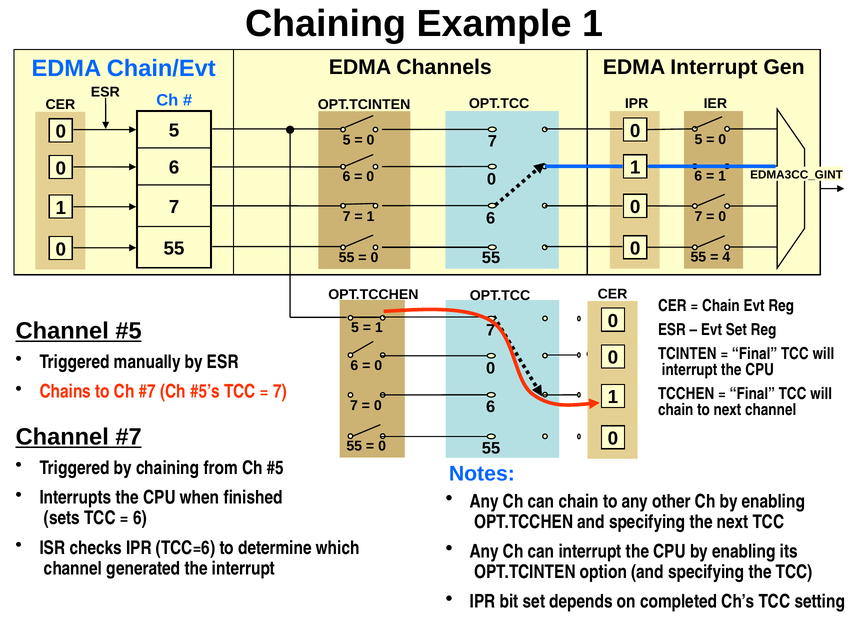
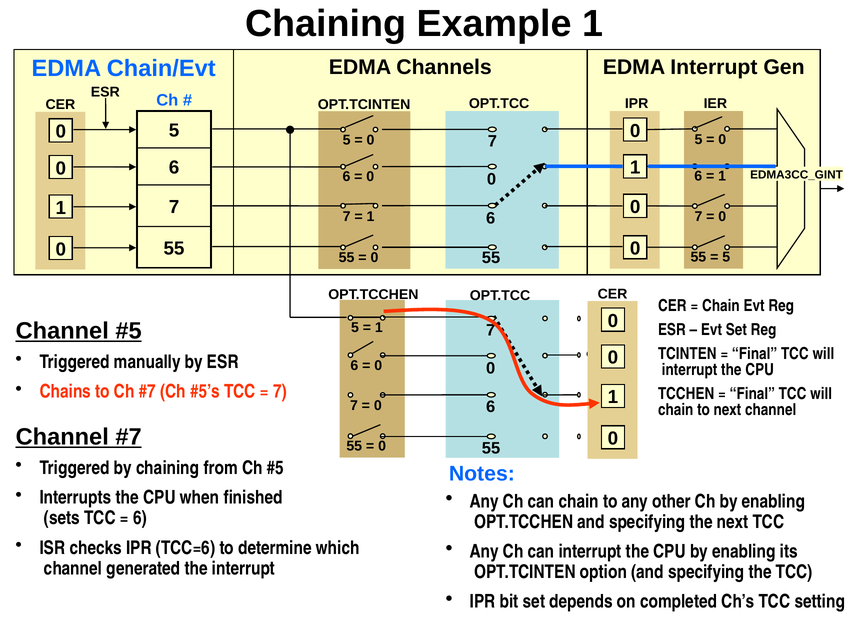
4 at (726, 257): 4 -> 5
